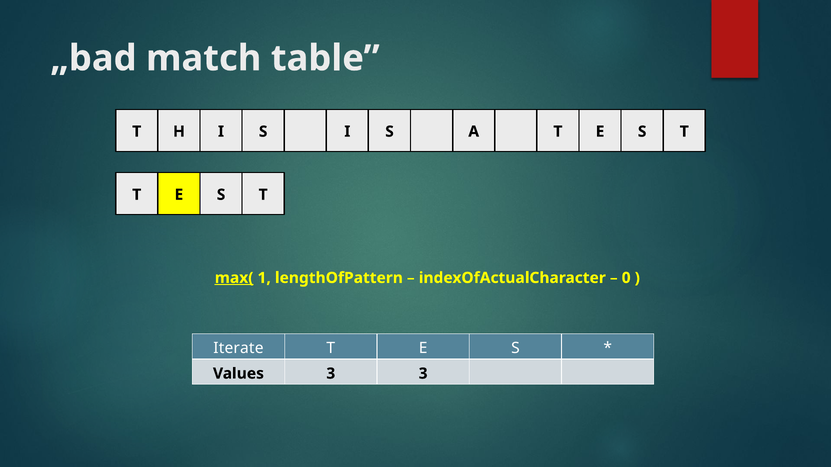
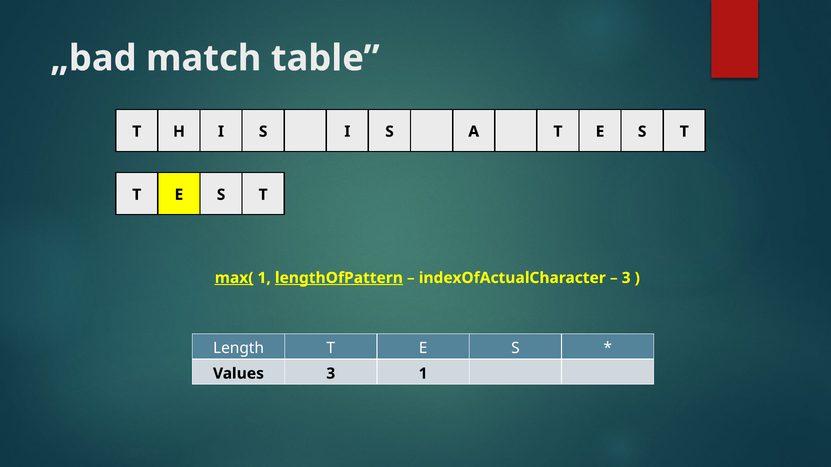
lengthOfPattern underline: none -> present
0 at (626, 278): 0 -> 3
Iterate: Iterate -> Length
3 3: 3 -> 1
